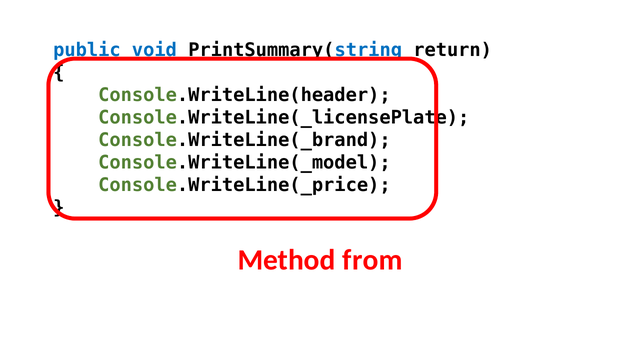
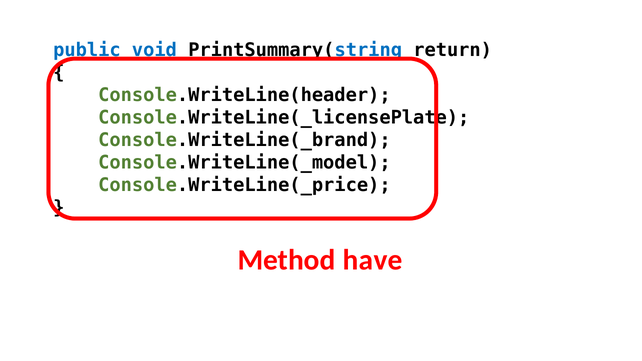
from: from -> have
